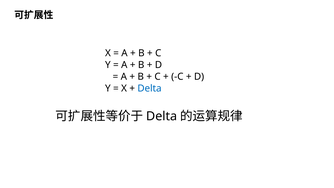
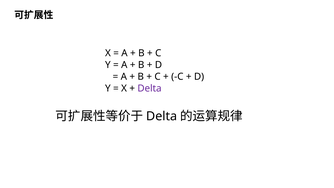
Delta at (150, 88) colour: blue -> purple
